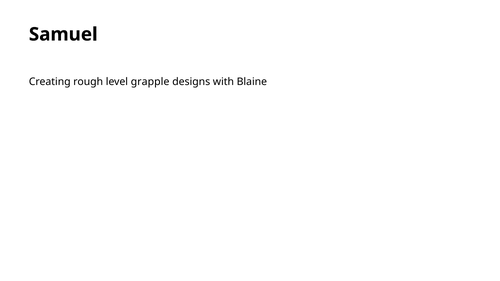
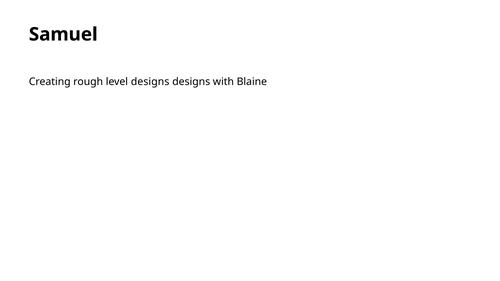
level grapple: grapple -> designs
